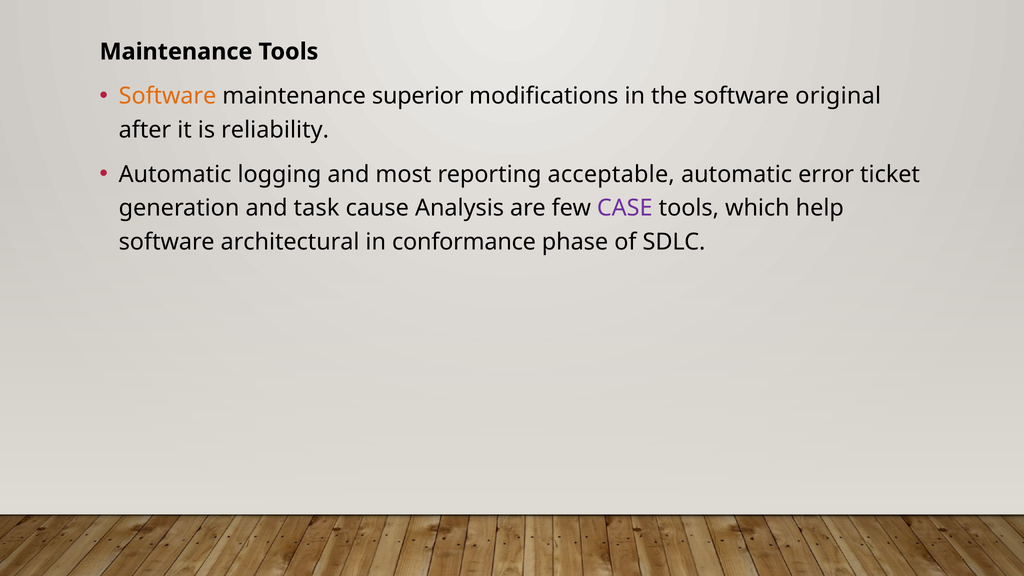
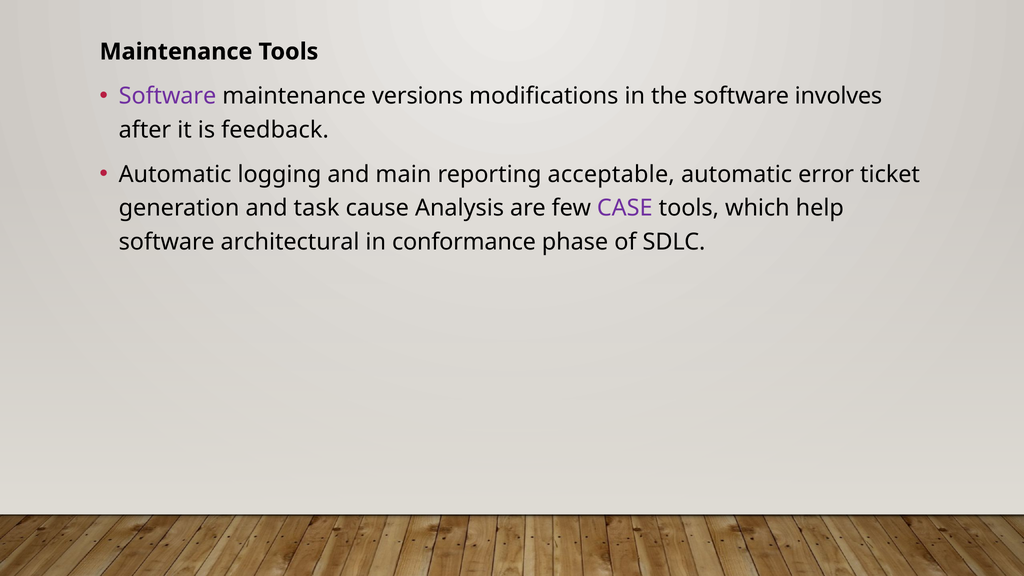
Software at (168, 96) colour: orange -> purple
superior: superior -> versions
original: original -> involves
reliability: reliability -> feedback
most: most -> main
